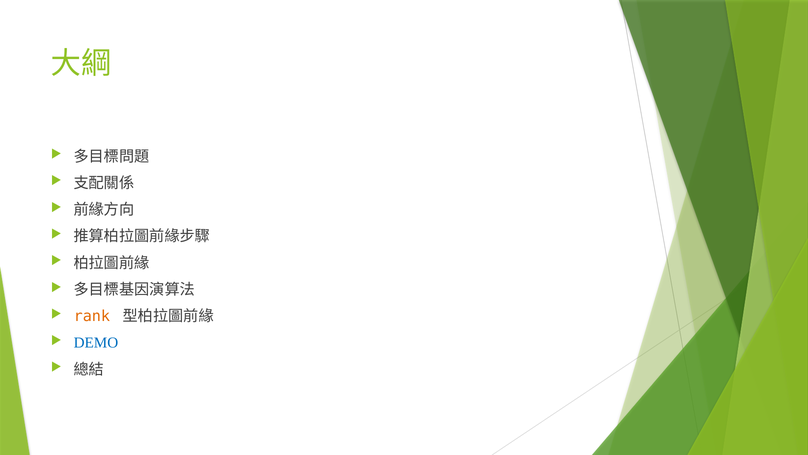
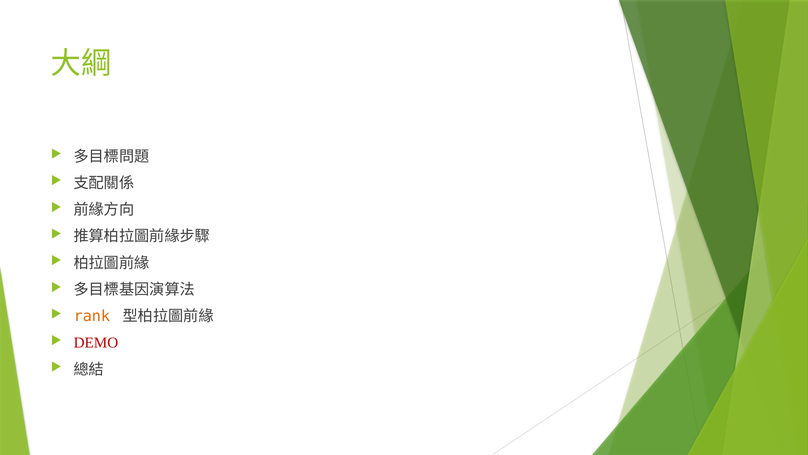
DEMO colour: blue -> red
